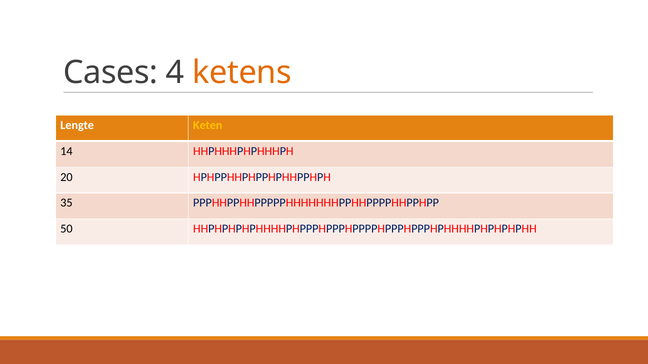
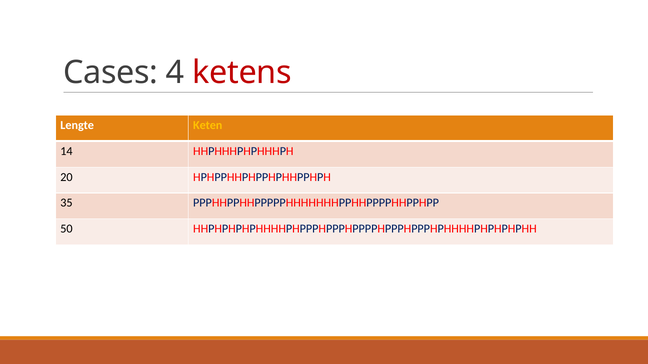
ketens colour: orange -> red
